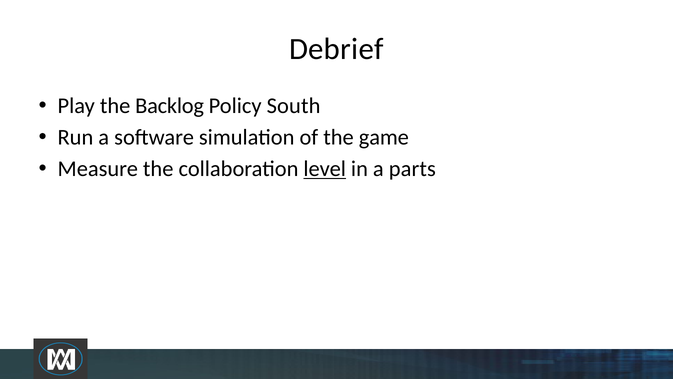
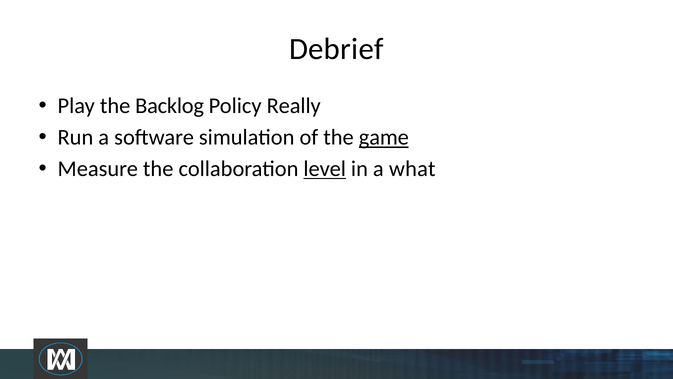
South: South -> Really
game underline: none -> present
parts: parts -> what
